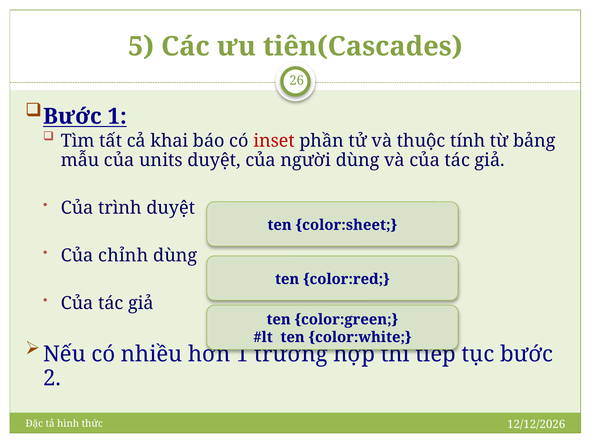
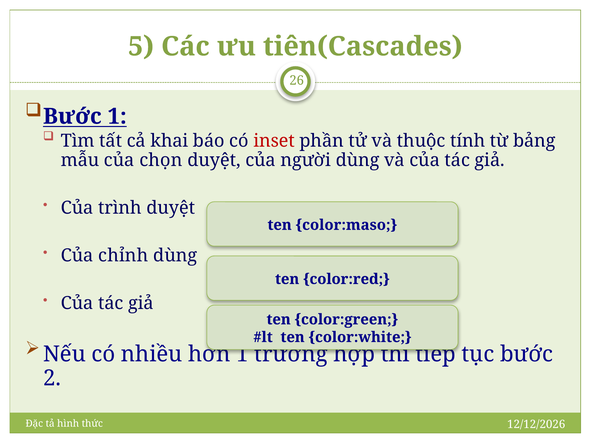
units: units -> chọn
color:sheet: color:sheet -> color:maso
